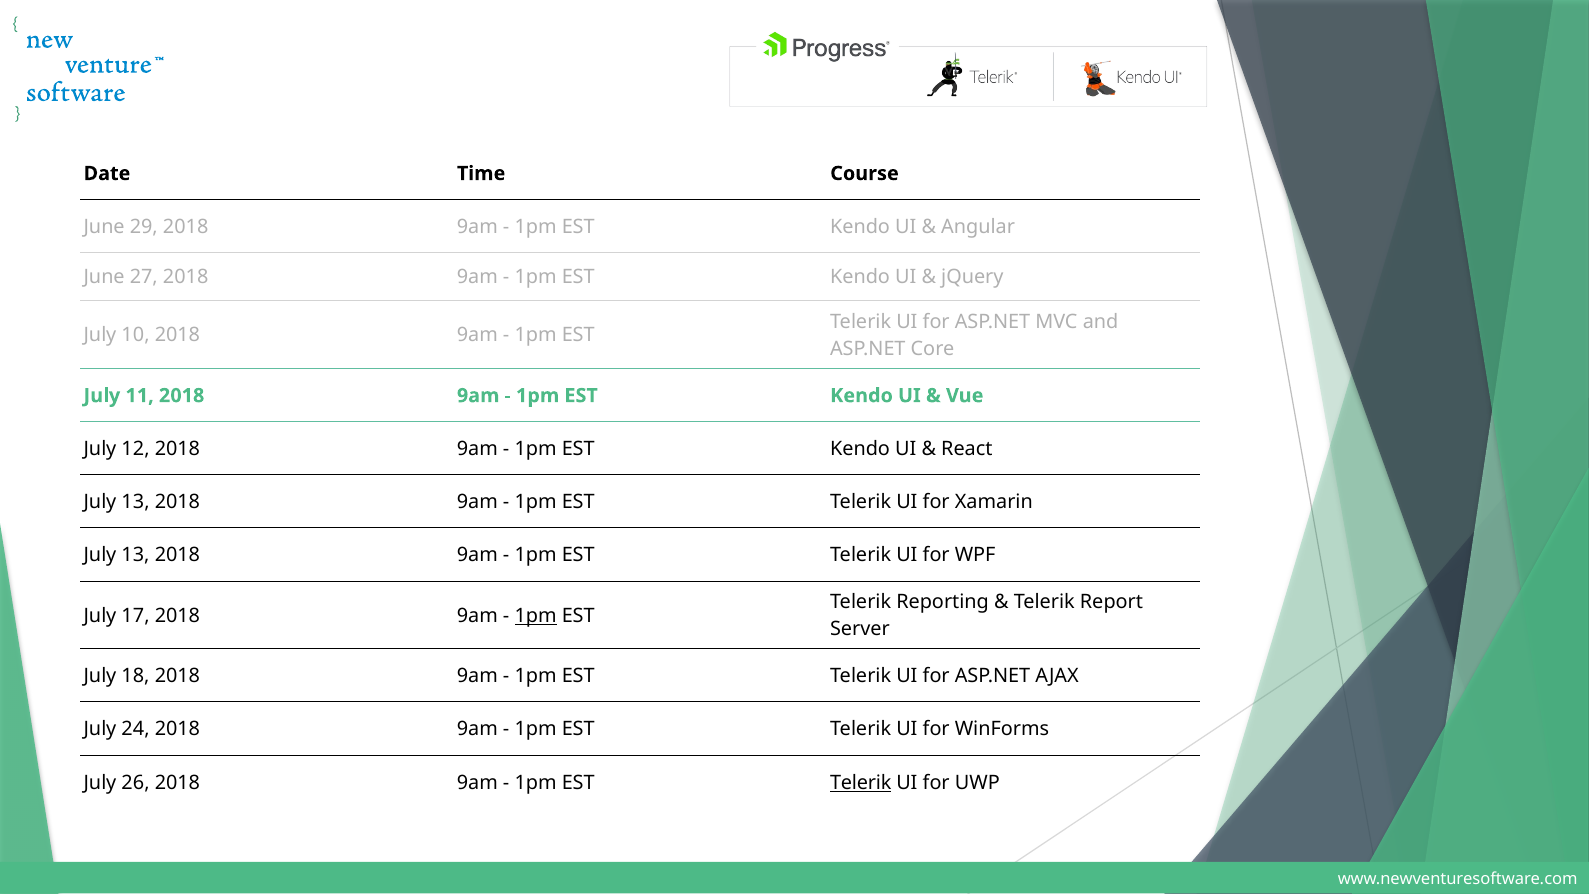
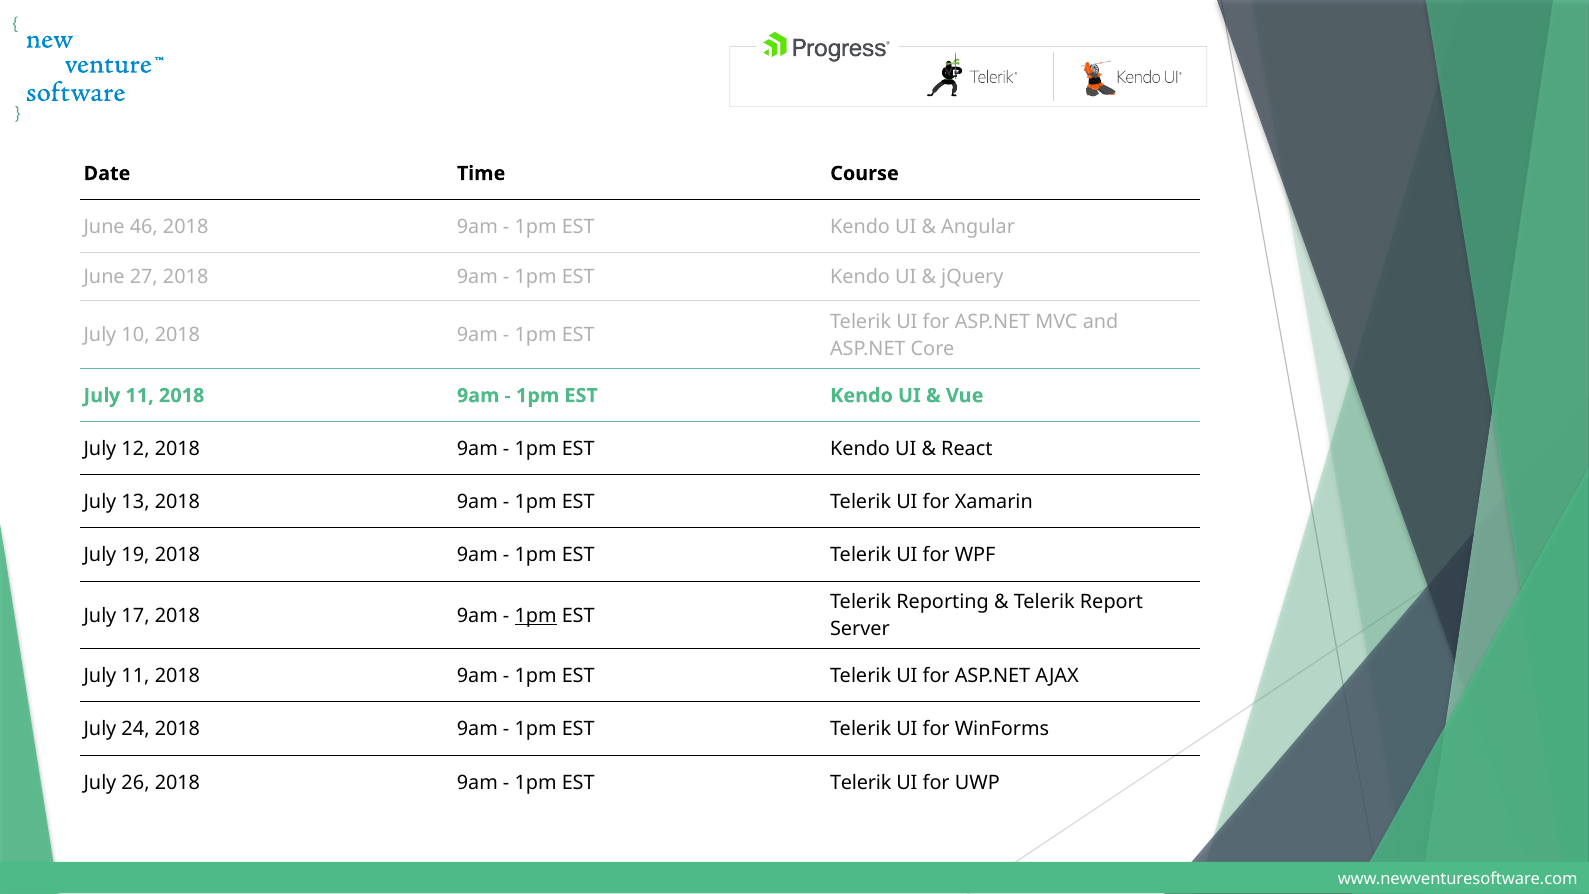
29: 29 -> 46
13 at (136, 555): 13 -> 19
18 at (136, 676): 18 -> 11
Telerik at (861, 782) underline: present -> none
